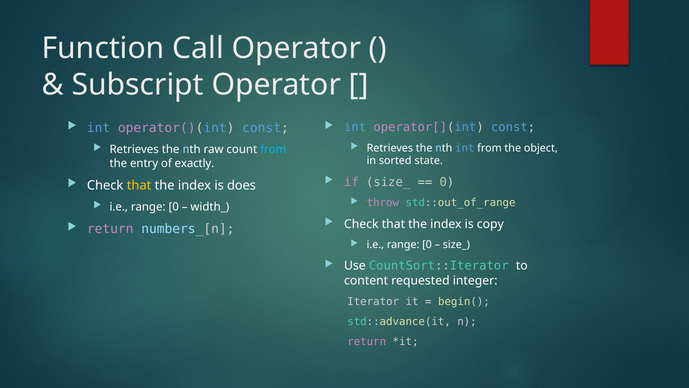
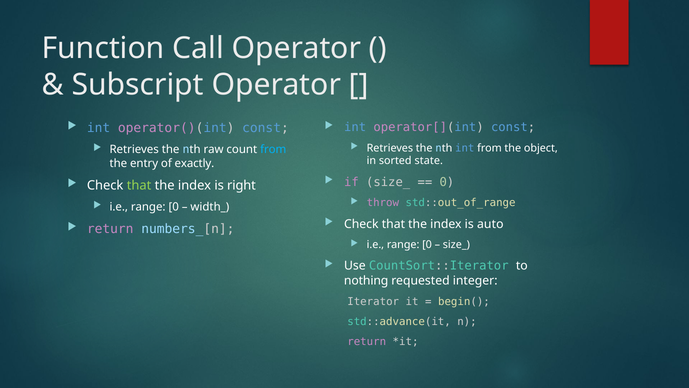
that at (139, 185) colour: yellow -> light green
does: does -> right
copy: copy -> auto
content: content -> nothing
